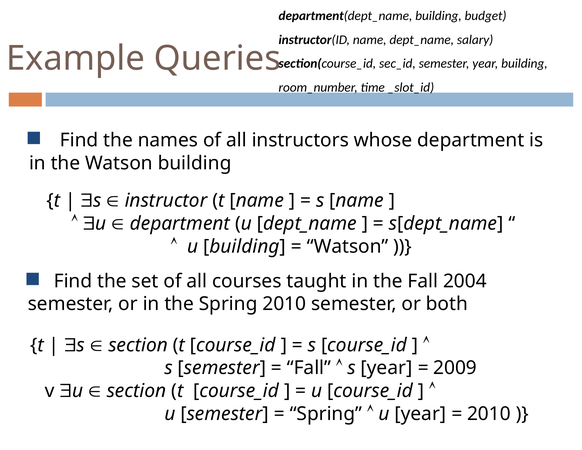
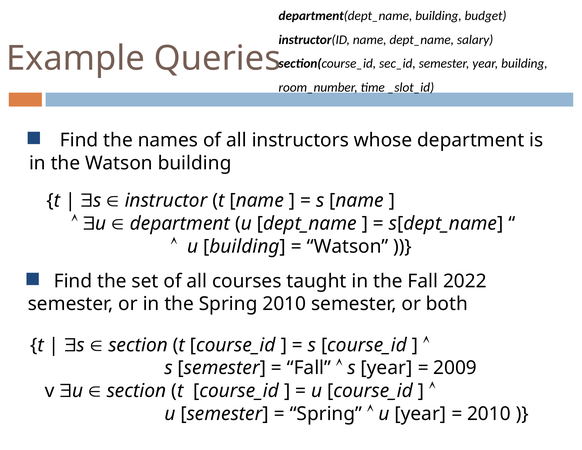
2004: 2004 -> 2022
